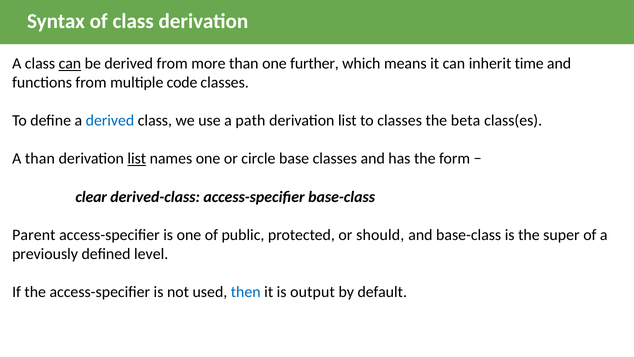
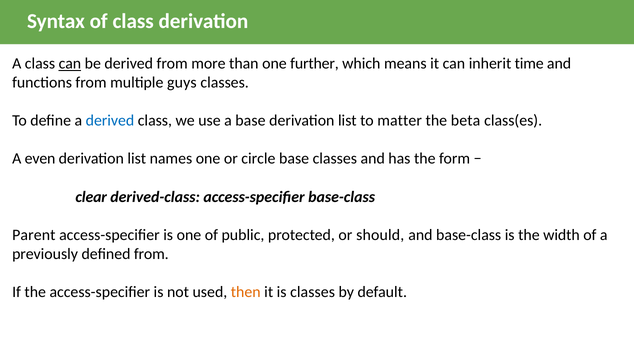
code: code -> guys
a path: path -> base
to classes: classes -> matter
A than: than -> even
list at (137, 159) underline: present -> none
super: super -> width
defined level: level -> from
then colour: blue -> orange
is output: output -> classes
